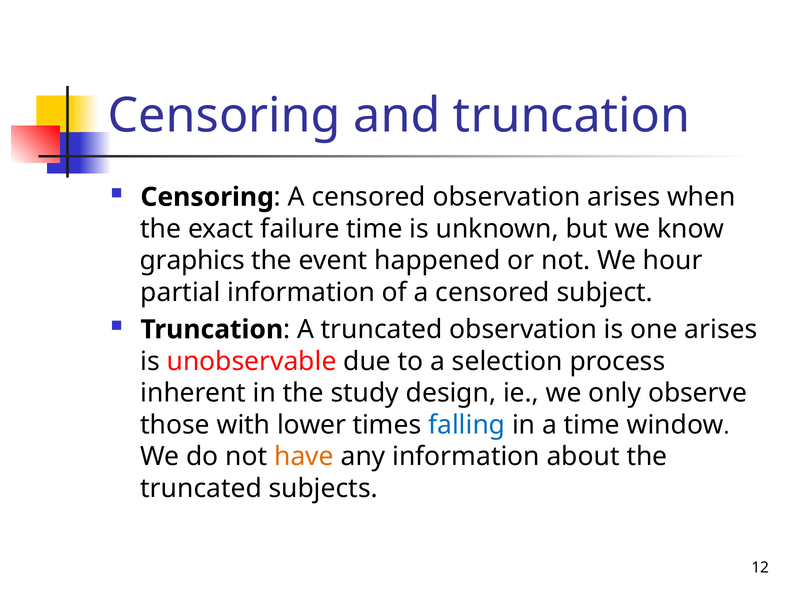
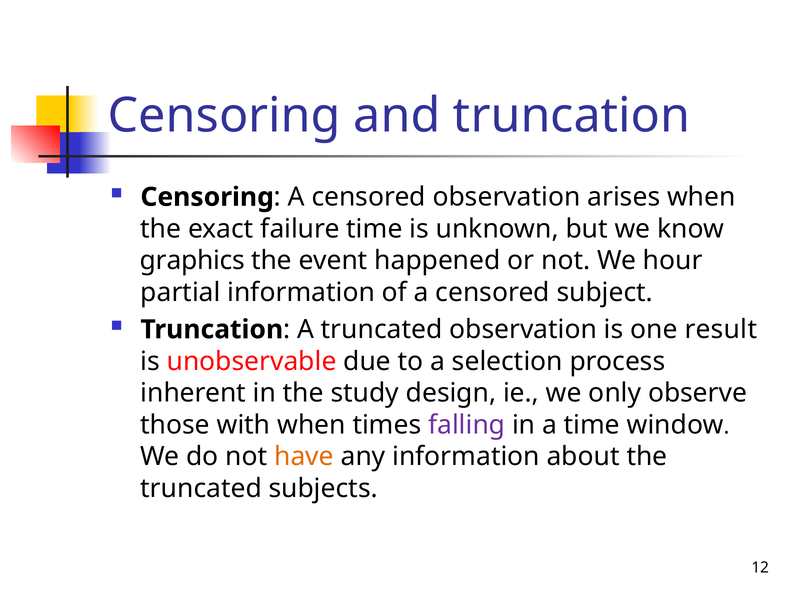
one arises: arises -> result
with lower: lower -> when
falling colour: blue -> purple
